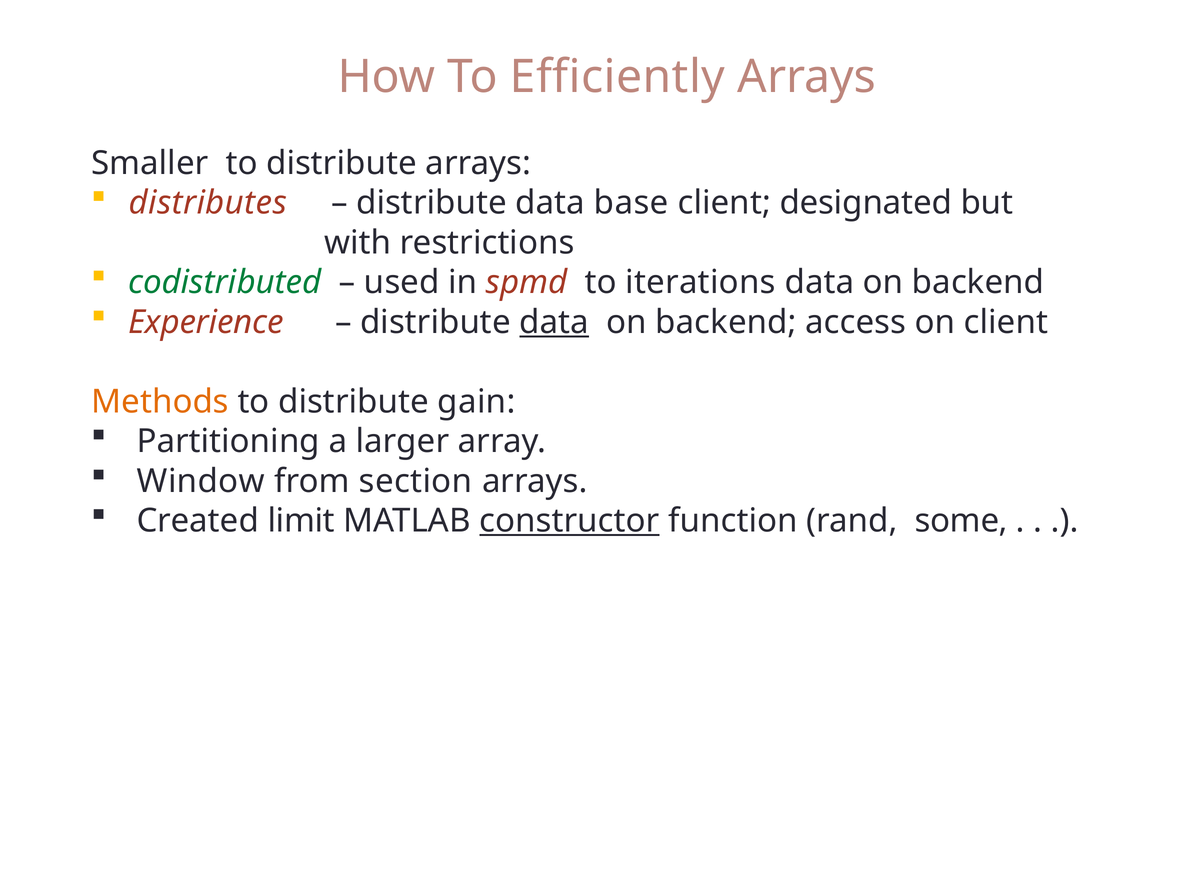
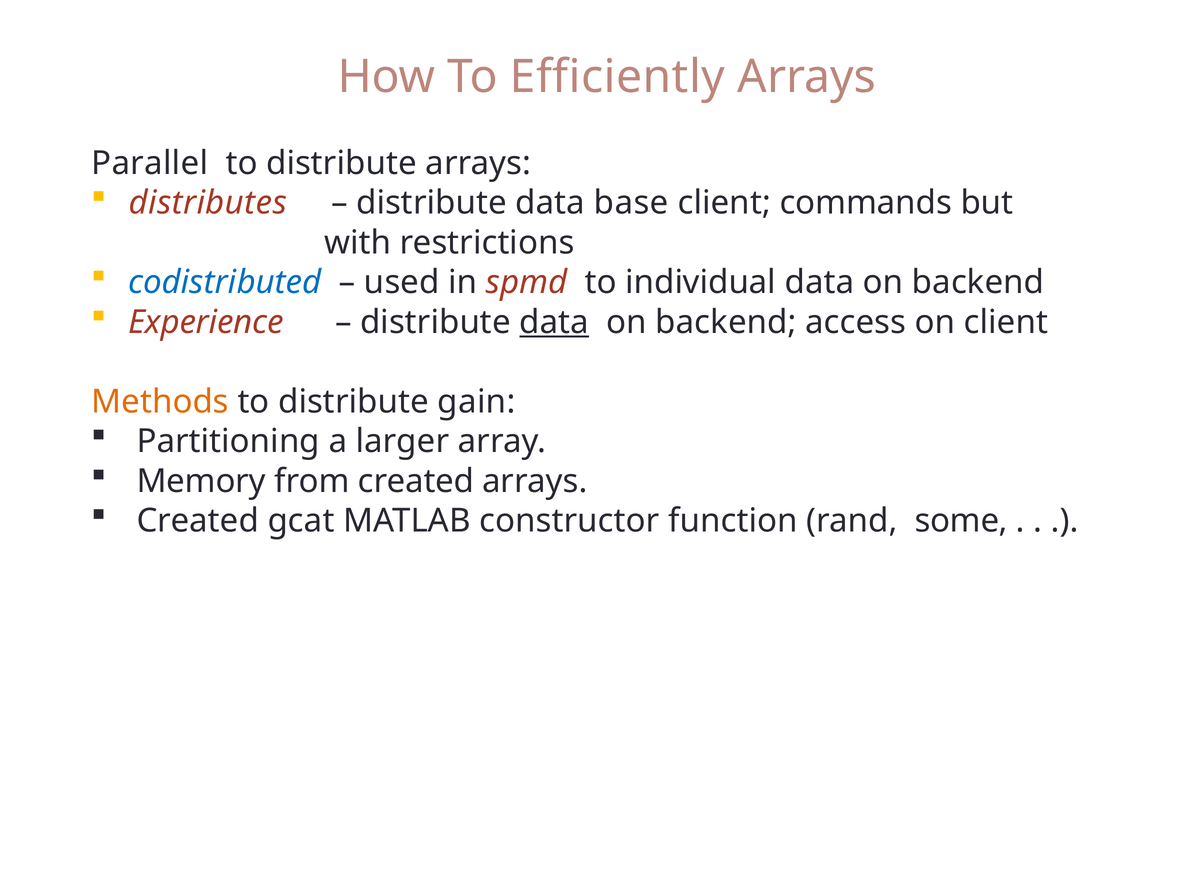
Smaller: Smaller -> Parallel
designated: designated -> commands
codistributed colour: green -> blue
iterations: iterations -> individual
Window: Window -> Memory
from section: section -> created
limit: limit -> gcat
constructor underline: present -> none
